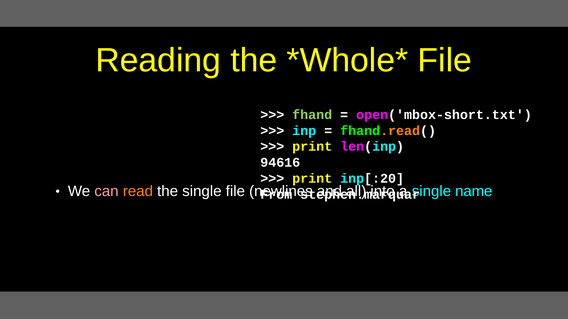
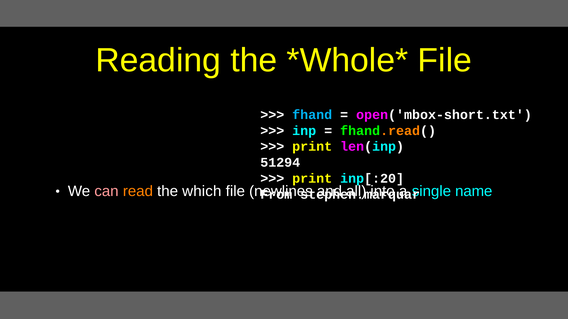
fhand colour: light green -> light blue
94616: 94616 -> 51294
the single: single -> which
